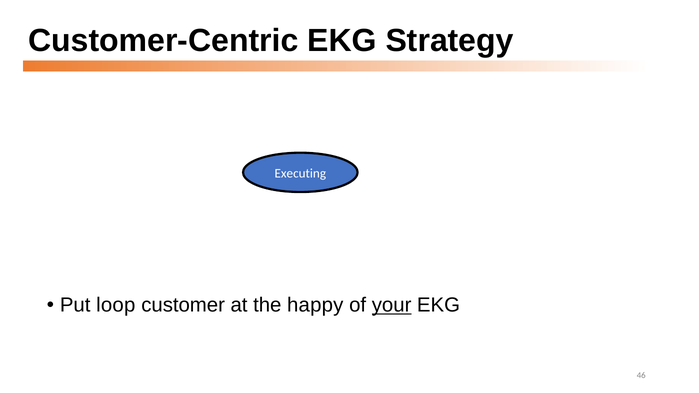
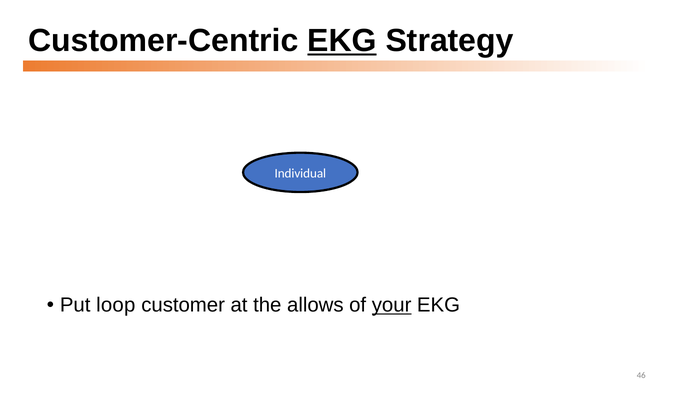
EKG at (342, 41) underline: none -> present
Executing: Executing -> Individual
happy: happy -> allows
